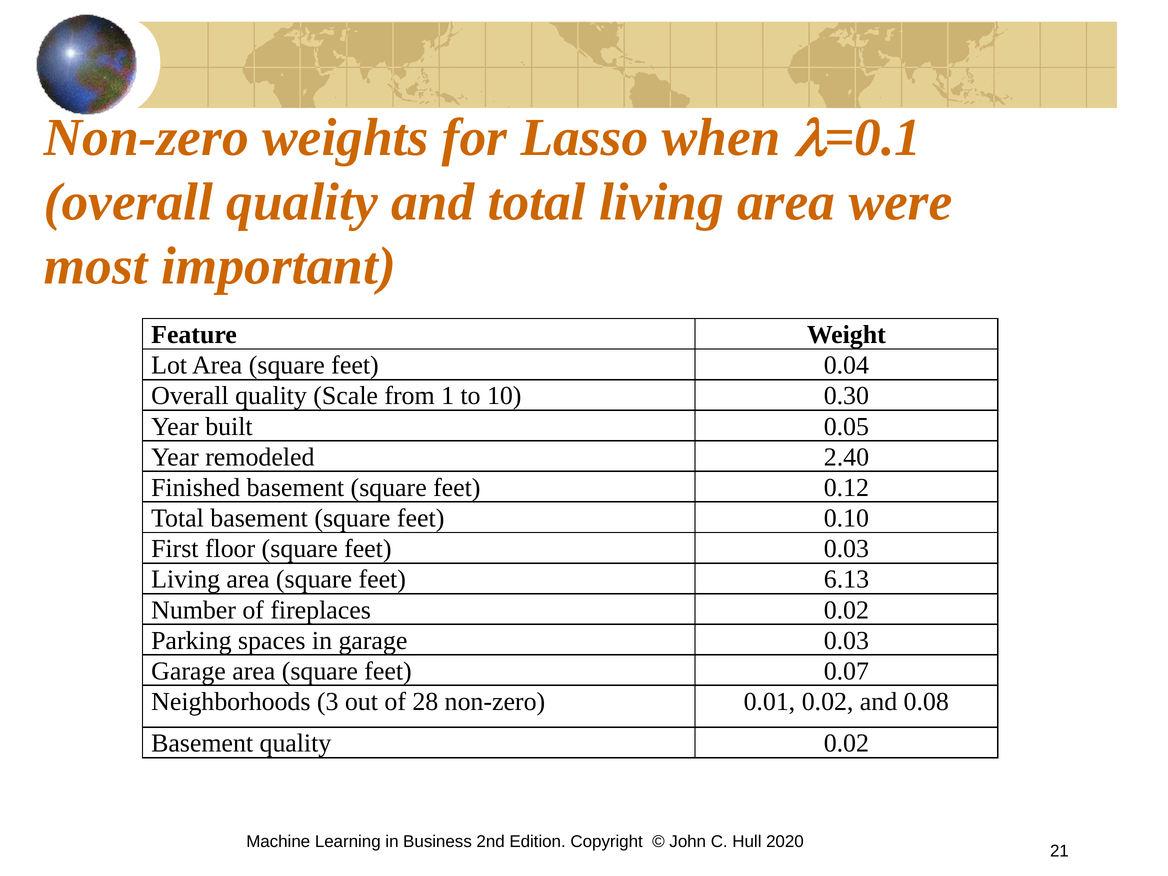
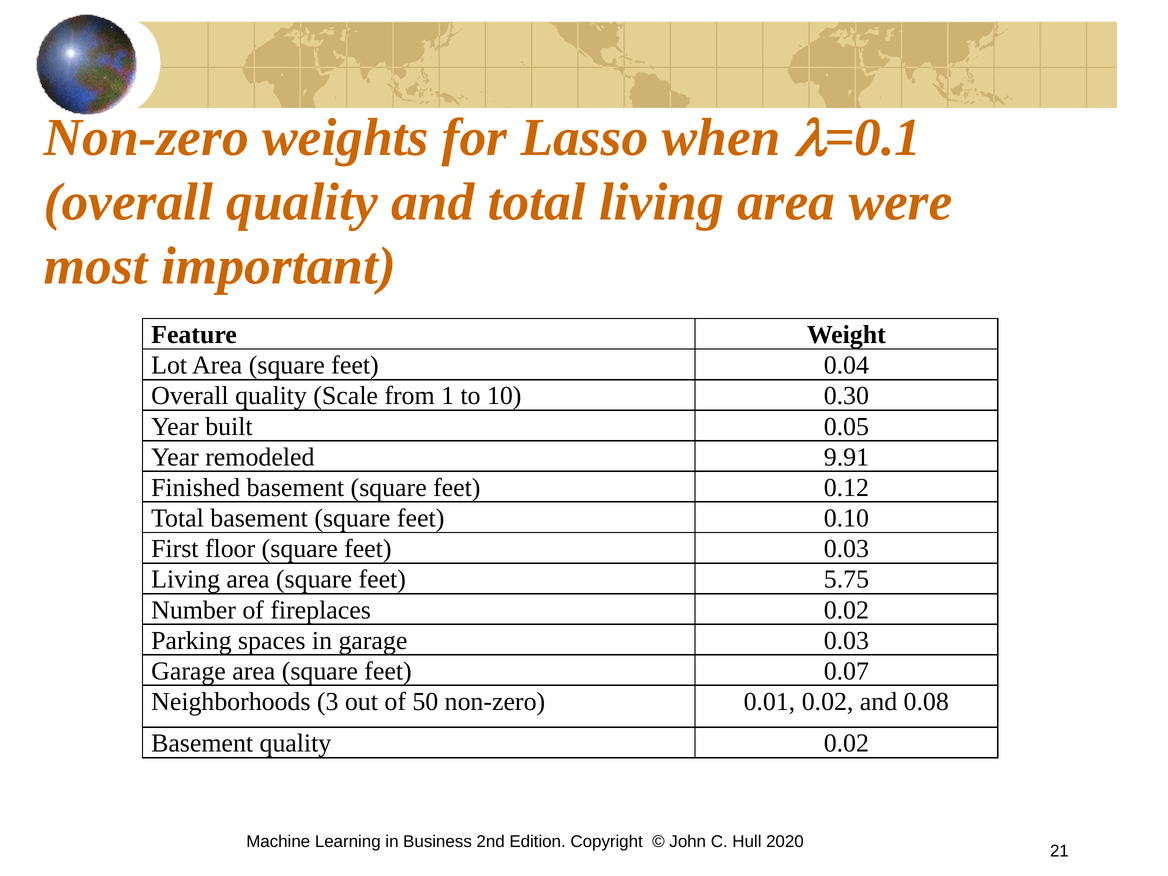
2.40: 2.40 -> 9.91
6.13: 6.13 -> 5.75
28: 28 -> 50
